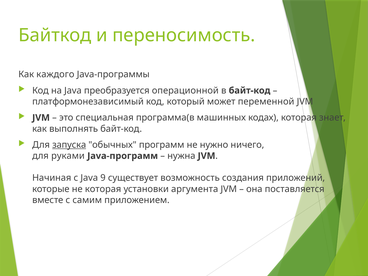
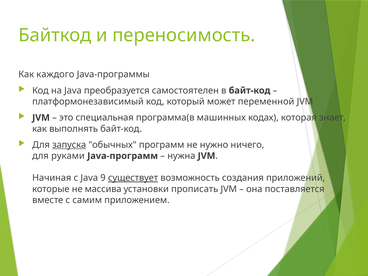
операционной: операционной -> самостоятелен
существует underline: none -> present
не которая: которая -> массива
аргумента: аргумента -> прописать
